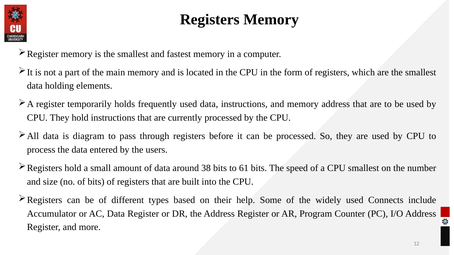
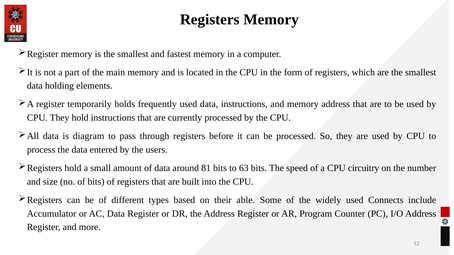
38: 38 -> 81
61: 61 -> 63
CPU smallest: smallest -> circuitry
help: help -> able
